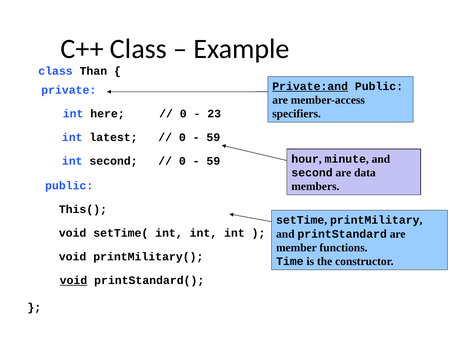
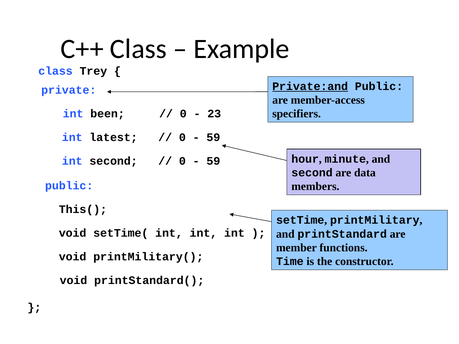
Than: Than -> Trey
here: here -> been
void at (73, 280) underline: present -> none
